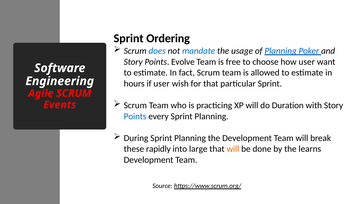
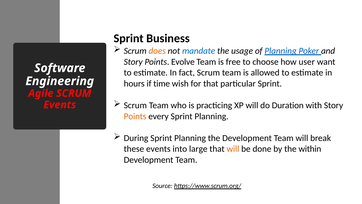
Ordering: Ordering -> Business
does colour: blue -> orange
if user: user -> time
Points at (135, 116) colour: blue -> orange
these rapidly: rapidly -> events
learns: learns -> within
